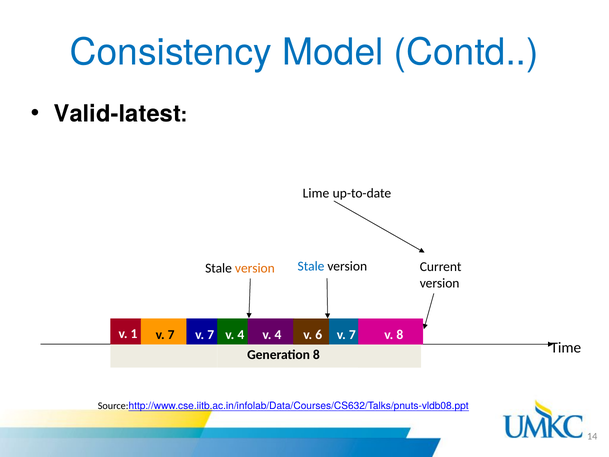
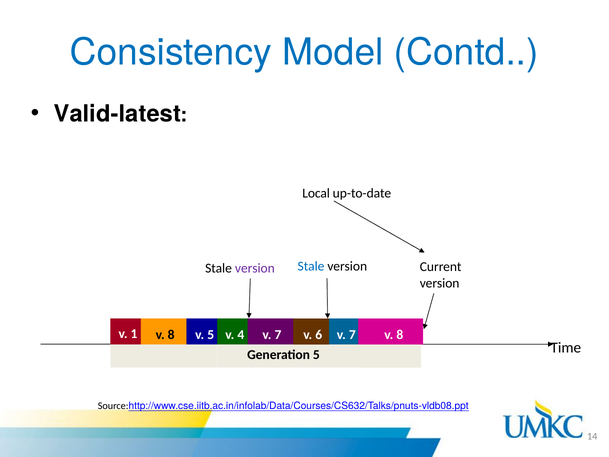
Lime: Lime -> Local
version at (255, 268) colour: orange -> purple
1 v 7: 7 -> 8
7 at (211, 335): 7 -> 5
4 v 4: 4 -> 7
Generation 8: 8 -> 5
